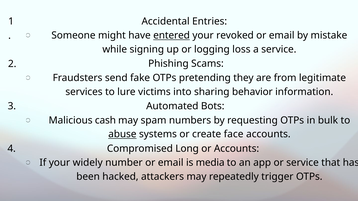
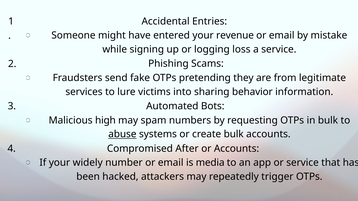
entered underline: present -> none
revoked: revoked -> revenue
cash: cash -> high
create face: face -> bulk
Long: Long -> After
